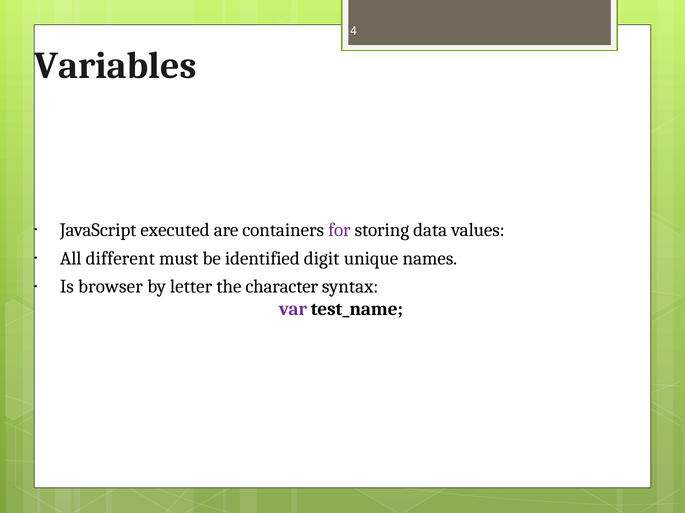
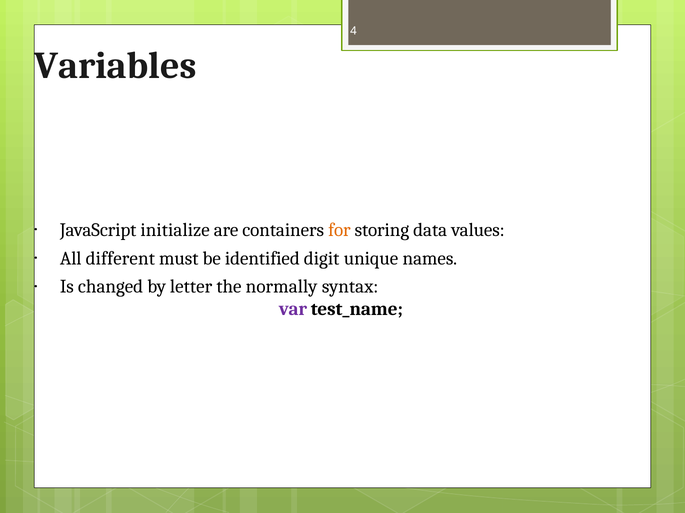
executed: executed -> initialize
for colour: purple -> orange
browser: browser -> changed
character: character -> normally
